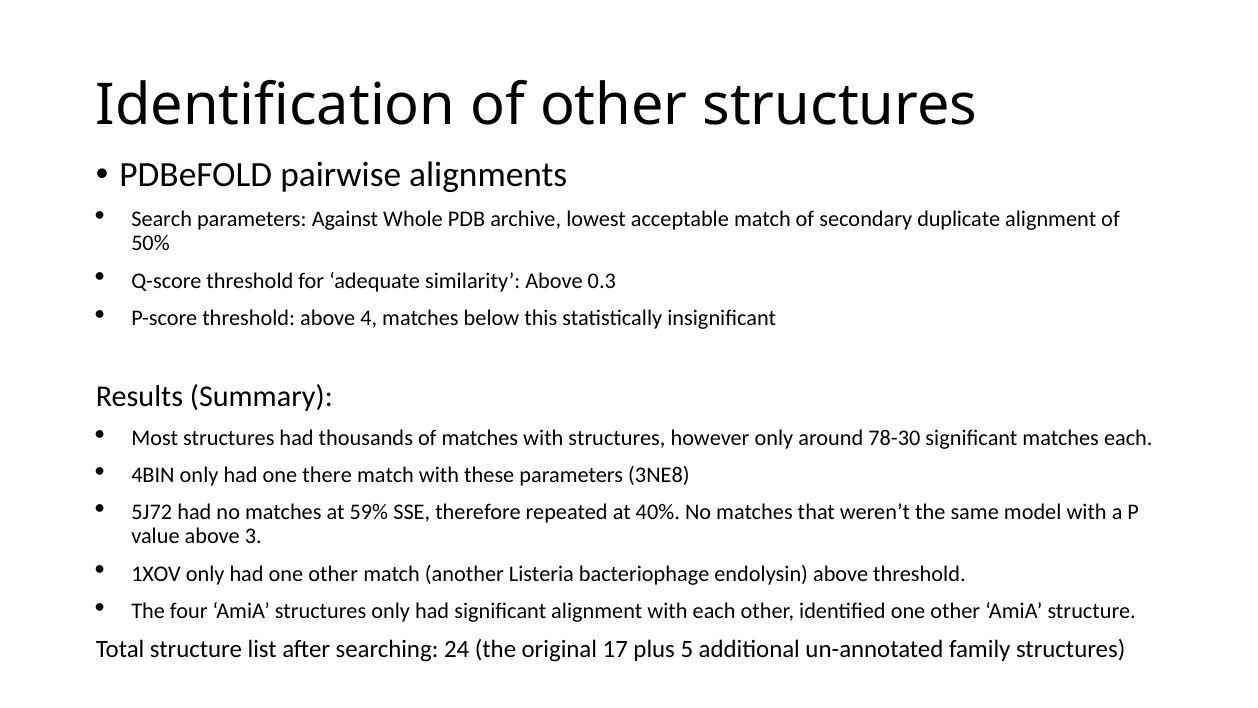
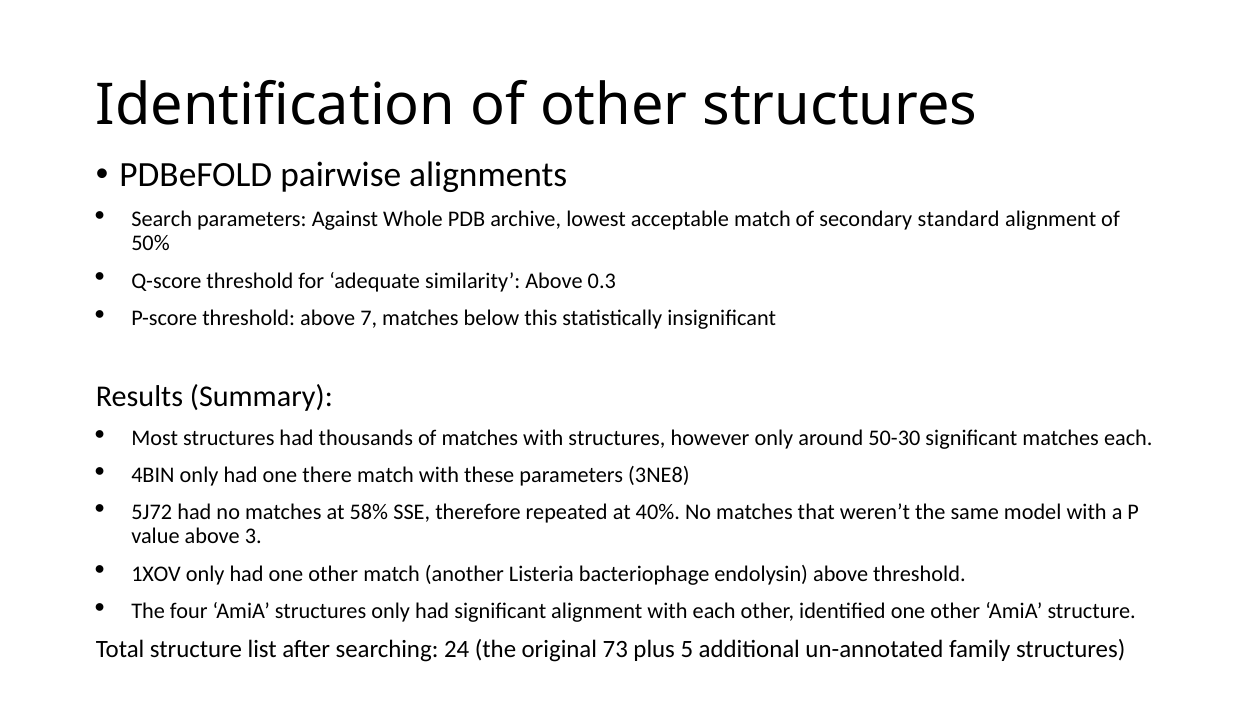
duplicate: duplicate -> standard
4: 4 -> 7
78-30: 78-30 -> 50-30
59%: 59% -> 58%
17: 17 -> 73
